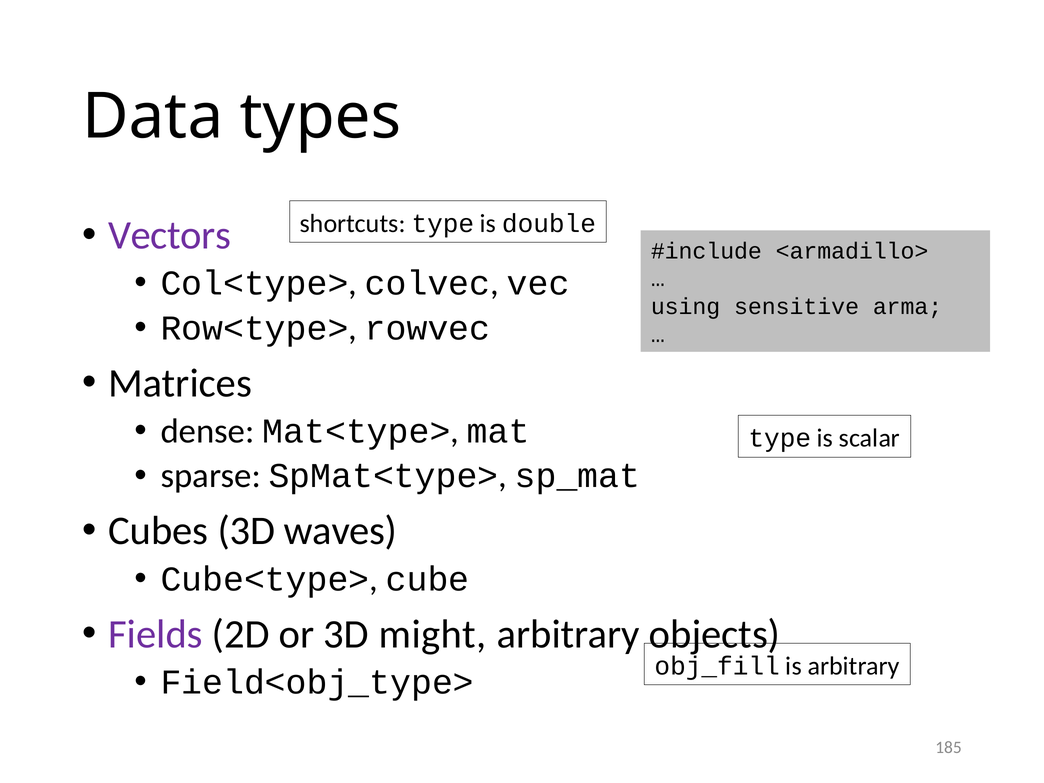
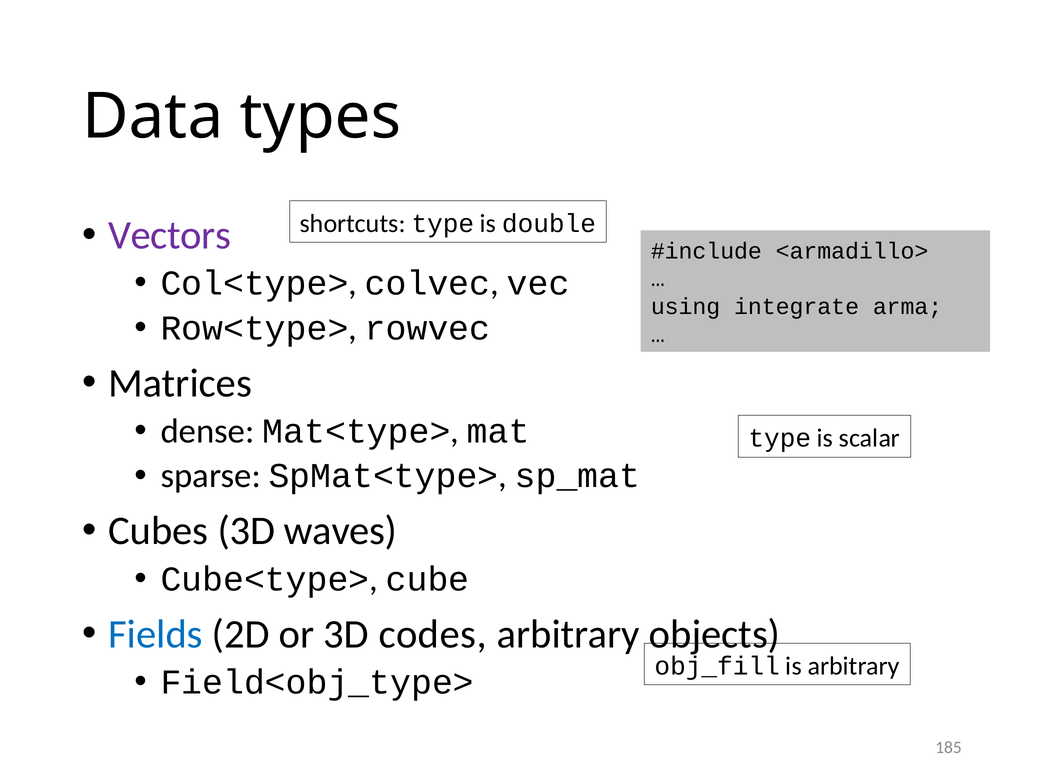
sensitive: sensitive -> integrate
Fields colour: purple -> blue
might: might -> codes
